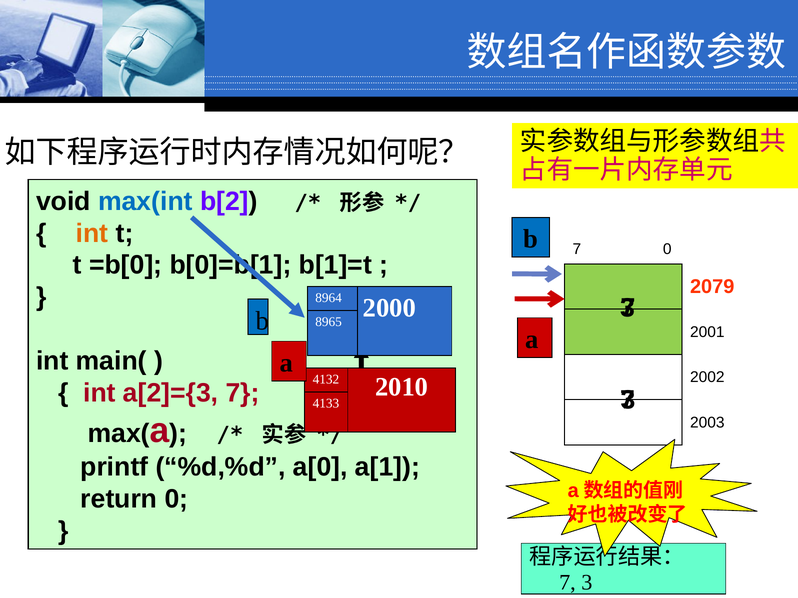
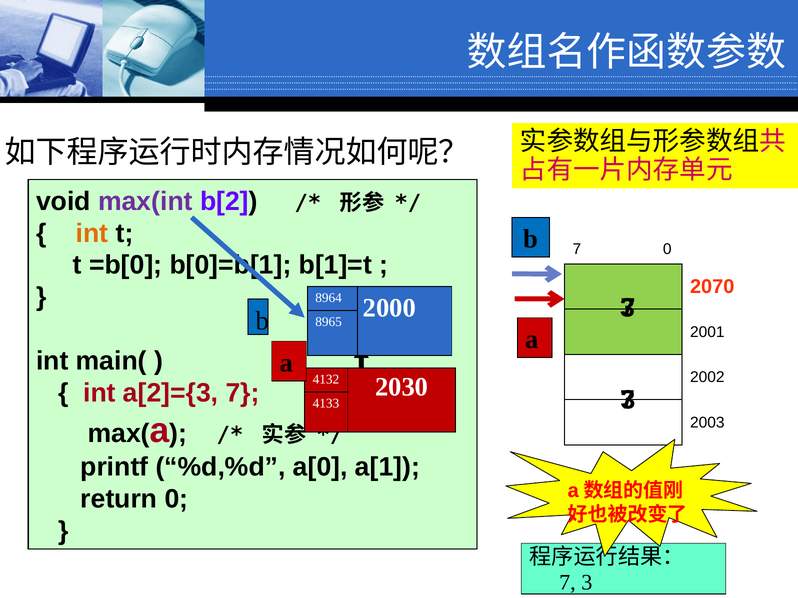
max(int colour: blue -> purple
2079: 2079 -> 2070
2010: 2010 -> 2030
